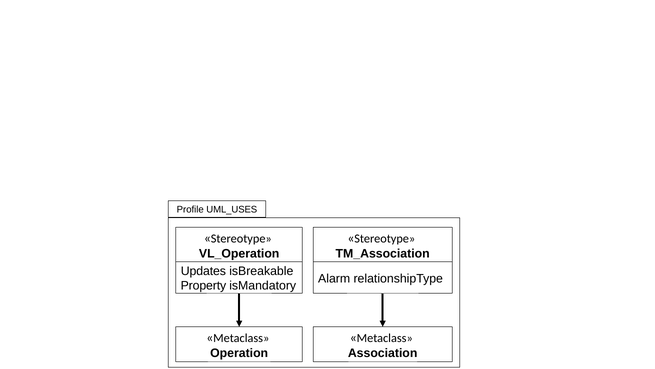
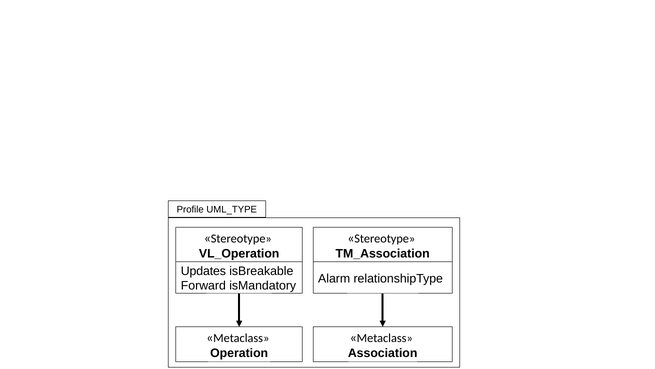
UML_USES: UML_USES -> UML_TYPE
Property: Property -> Forward
